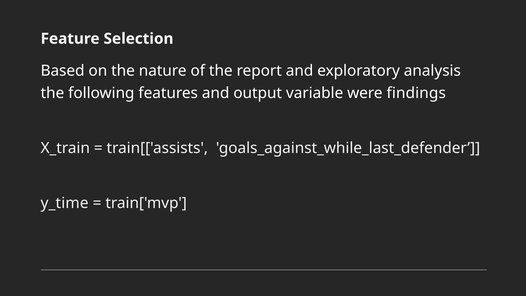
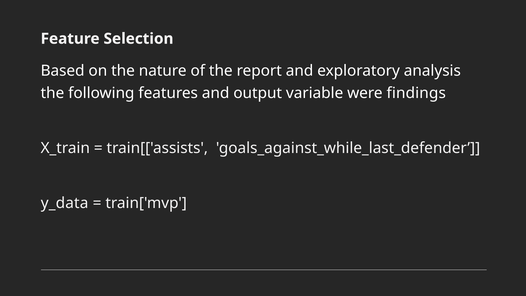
y_time: y_time -> y_data
